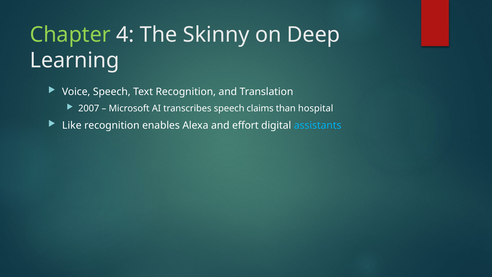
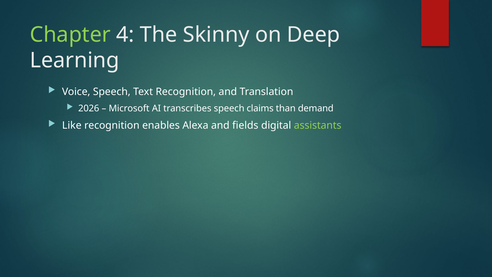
2007: 2007 -> 2026
hospital: hospital -> demand
effort: effort -> fields
assistants colour: light blue -> light green
